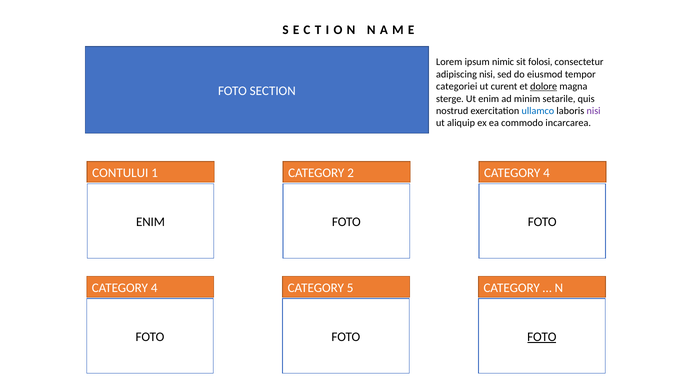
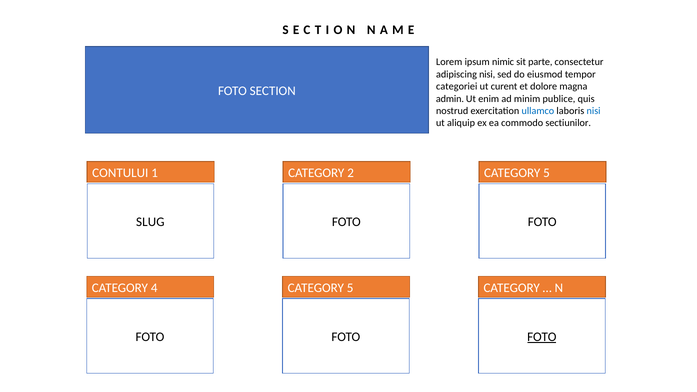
folosi: folosi -> parte
dolore underline: present -> none
sterge: sterge -> admin
setarile: setarile -> publice
nisi at (594, 111) colour: purple -> blue
incarcarea: incarcarea -> sectiunilor
4 at (547, 173): 4 -> 5
ENIM at (150, 222): ENIM -> SLUG
